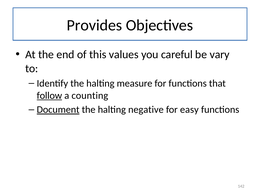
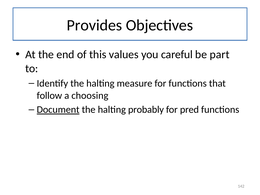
vary: vary -> part
follow underline: present -> none
counting: counting -> choosing
negative: negative -> probably
easy: easy -> pred
